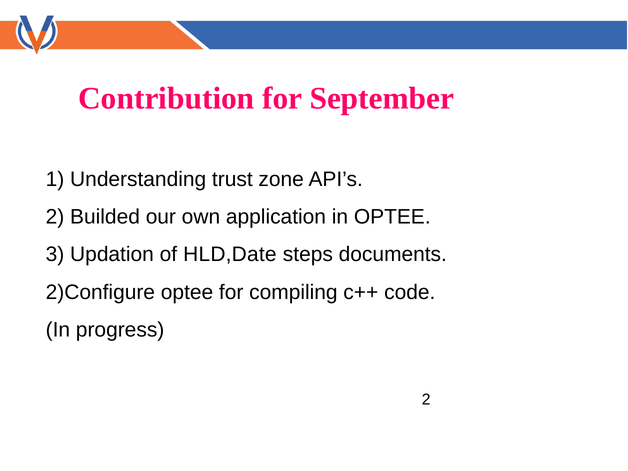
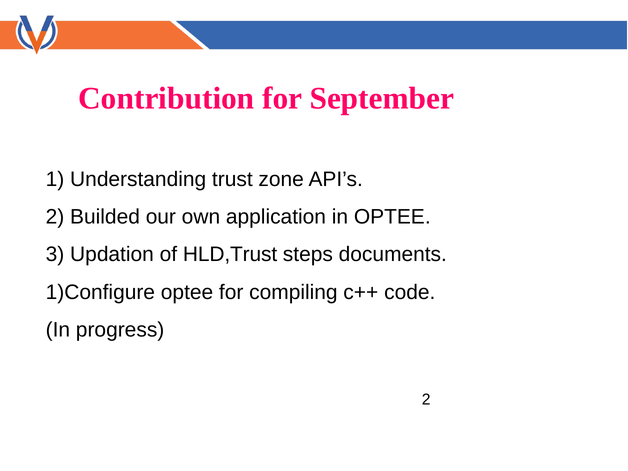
HLD,Date: HLD,Date -> HLD,Trust
2)Configure: 2)Configure -> 1)Configure
